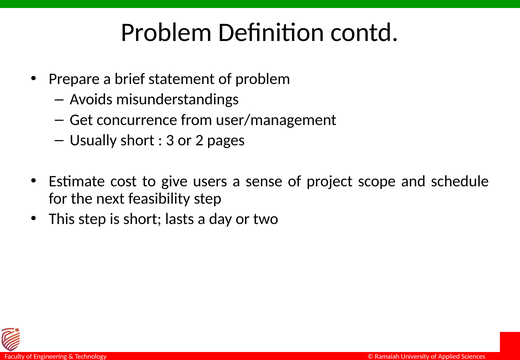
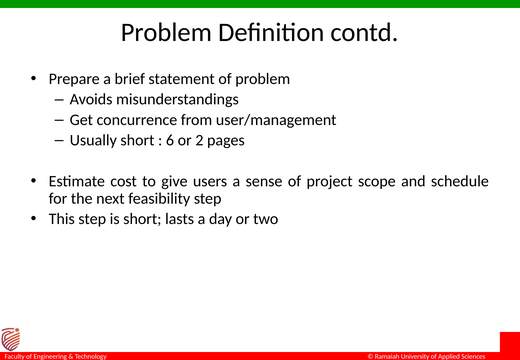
3: 3 -> 6
